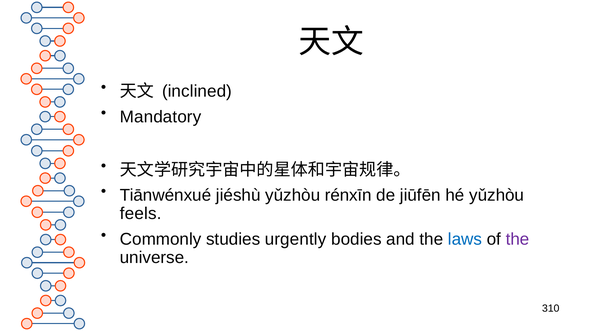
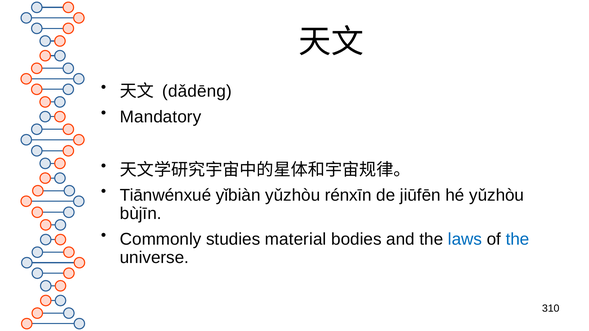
inclined: inclined -> dǎdēng
jiéshù: jiéshù -> yǐbiàn
feels: feels -> bùjīn
urgently: urgently -> material
the at (518, 239) colour: purple -> blue
